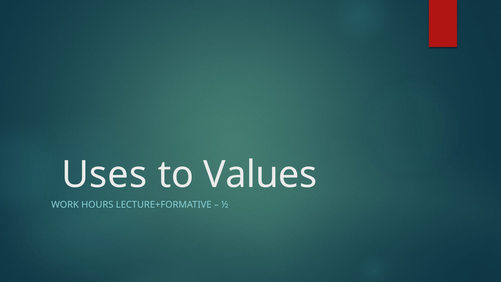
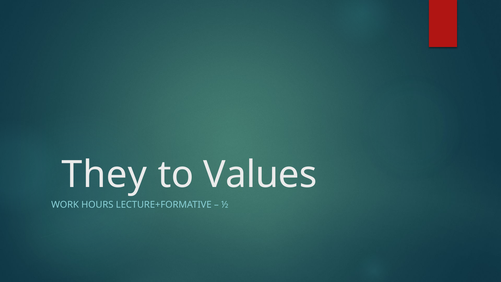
Uses: Uses -> They
